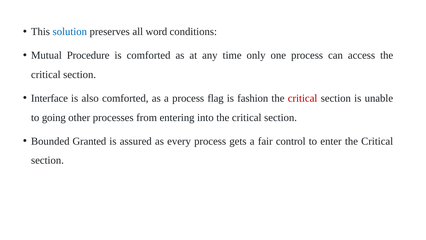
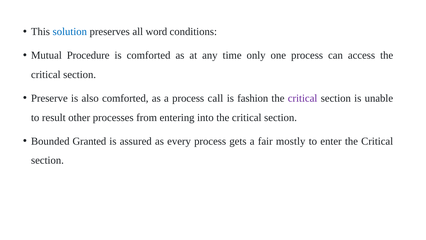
Interface: Interface -> Preserve
flag: flag -> call
critical at (303, 98) colour: red -> purple
going: going -> result
control: control -> mostly
